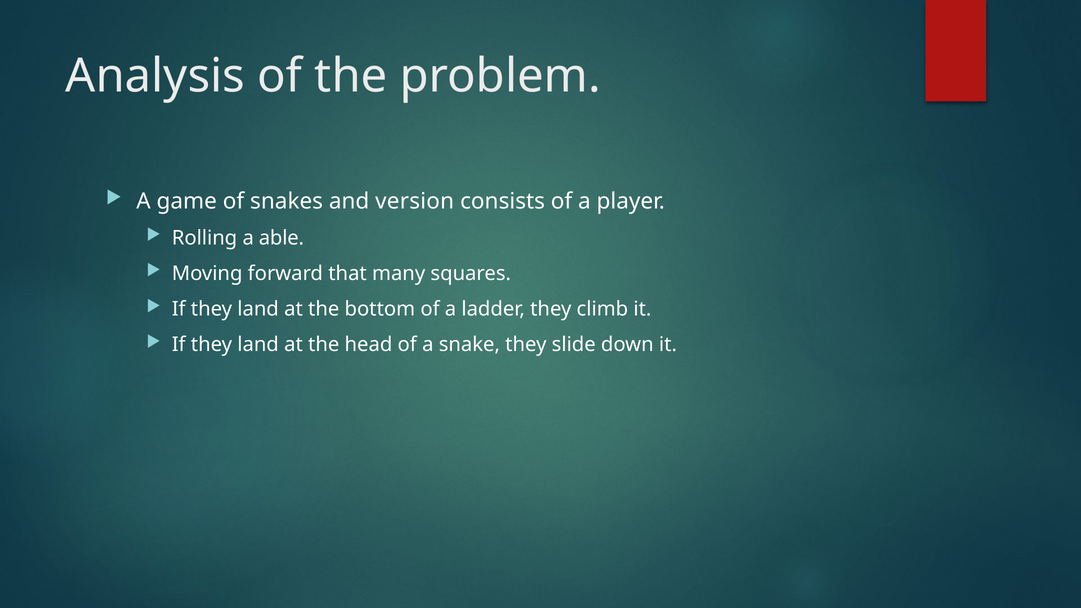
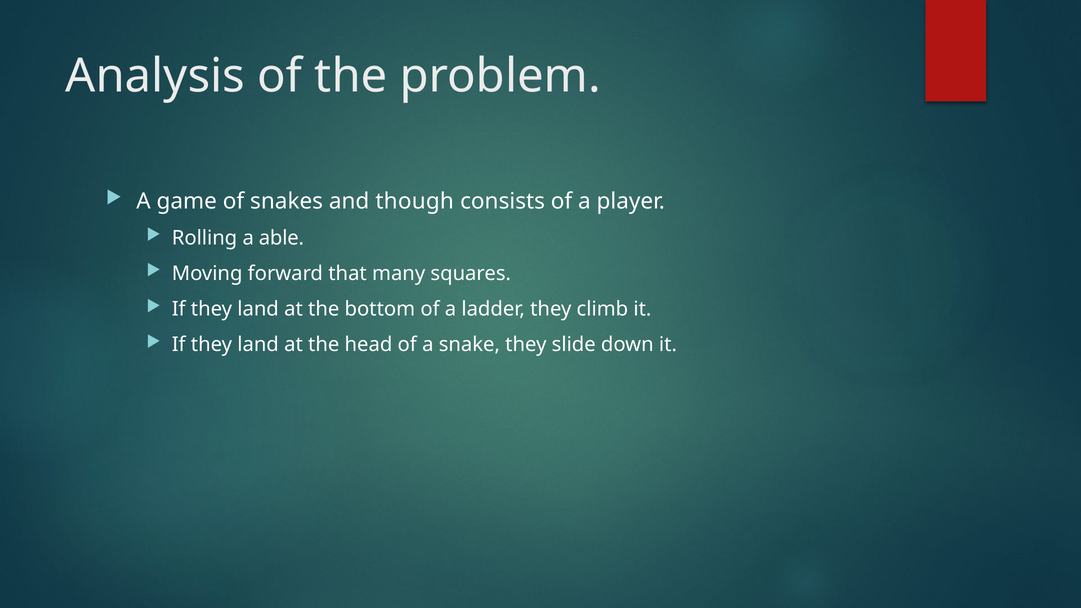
version: version -> though
